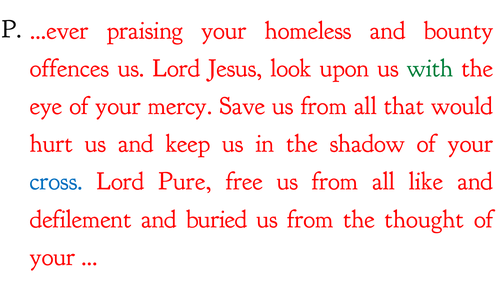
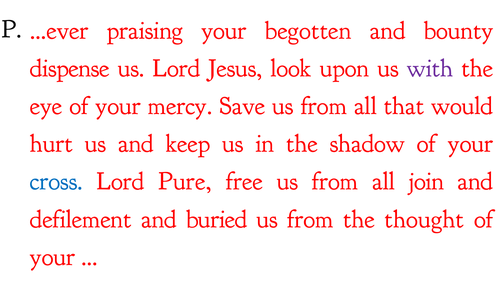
homeless: homeless -> begotten
offences: offences -> dispense
with colour: green -> purple
like: like -> join
